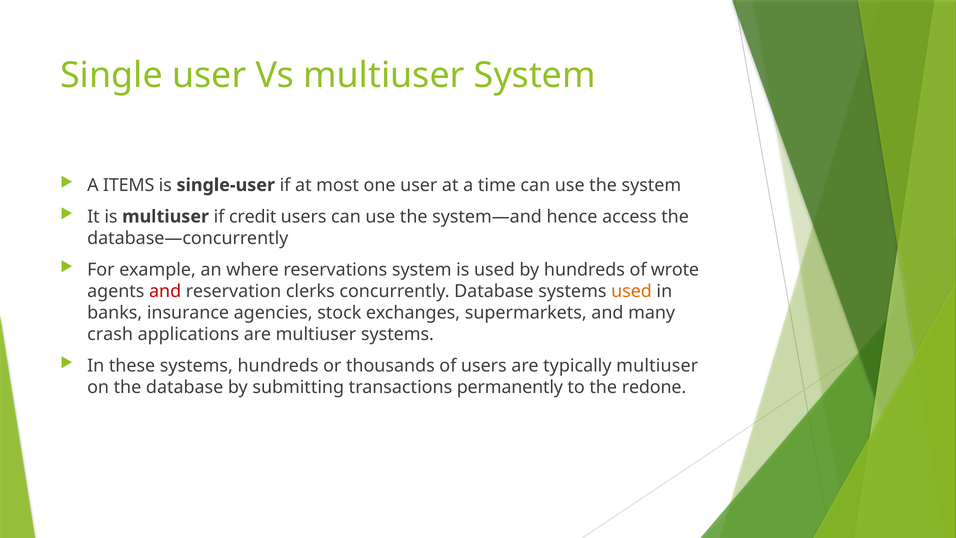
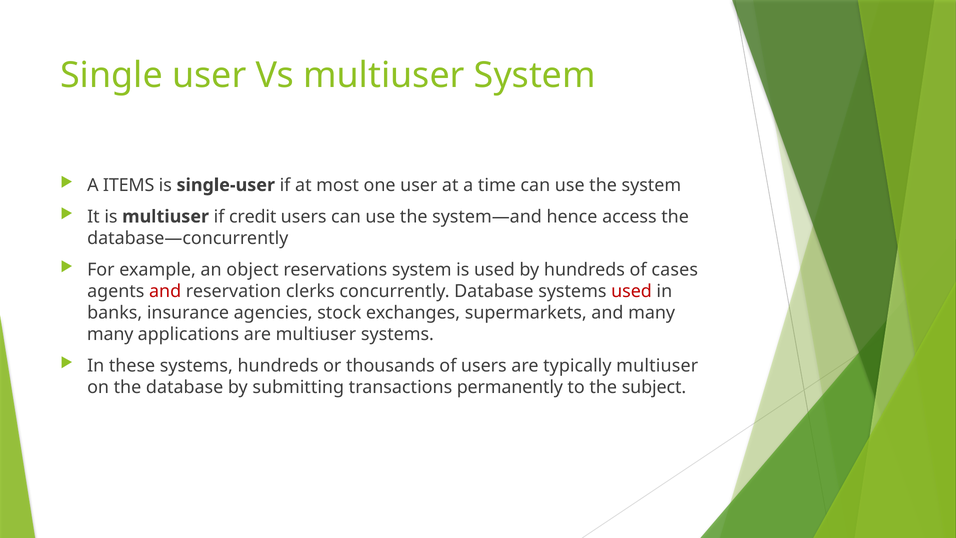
where: where -> object
wrote: wrote -> cases
used at (632, 291) colour: orange -> red
crash at (110, 334): crash -> many
redone: redone -> subject
